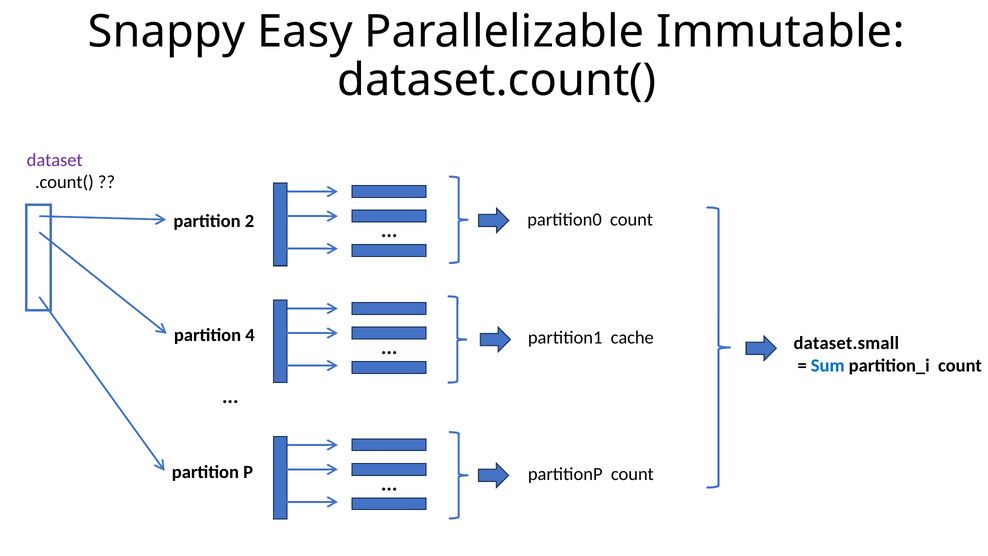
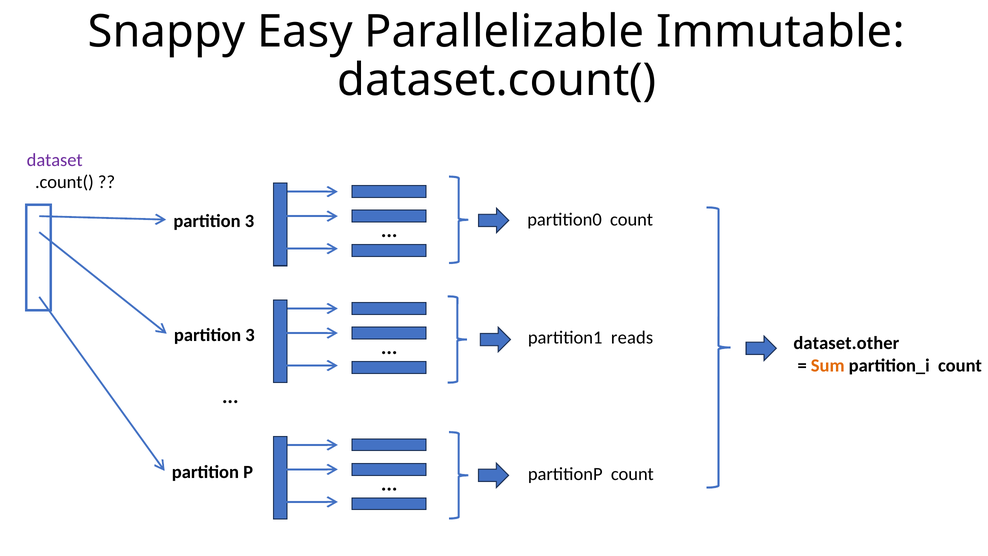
2 at (249, 221): 2 -> 3
4 at (250, 335): 4 -> 3
cache: cache -> reads
dataset.small: dataset.small -> dataset.other
Sum colour: blue -> orange
